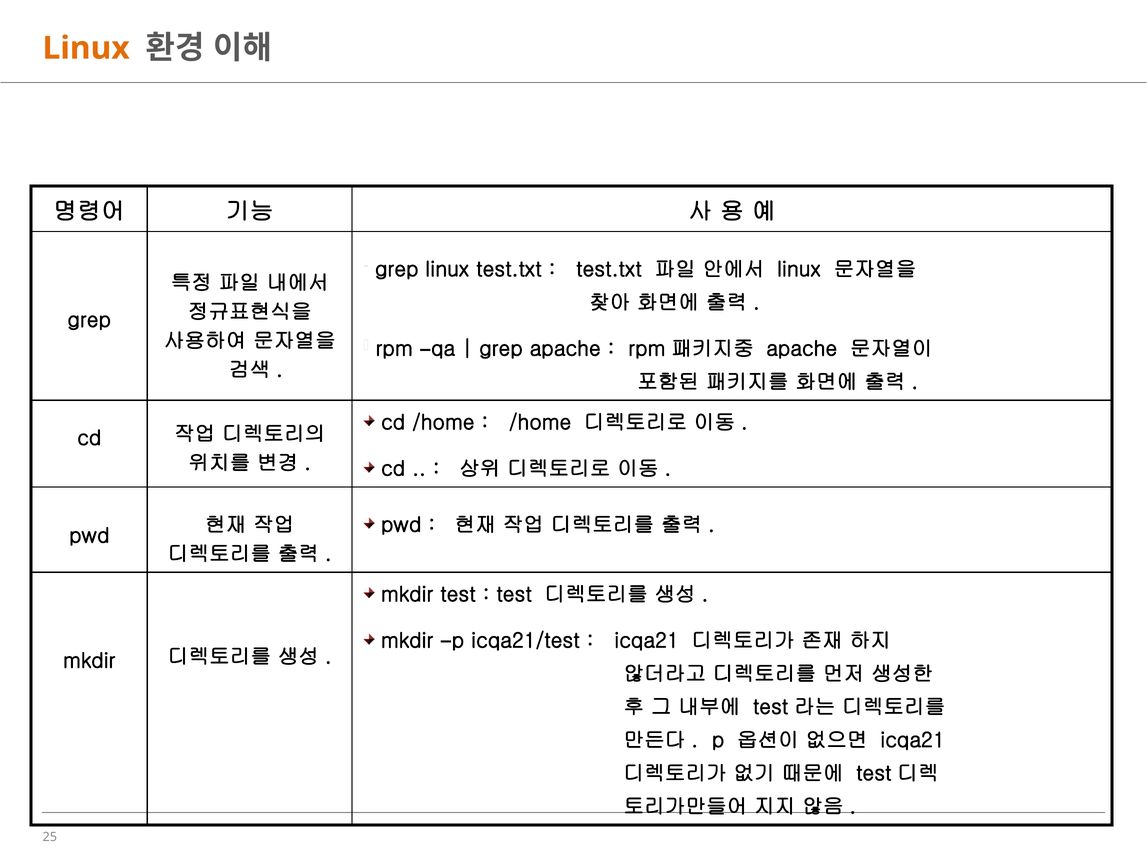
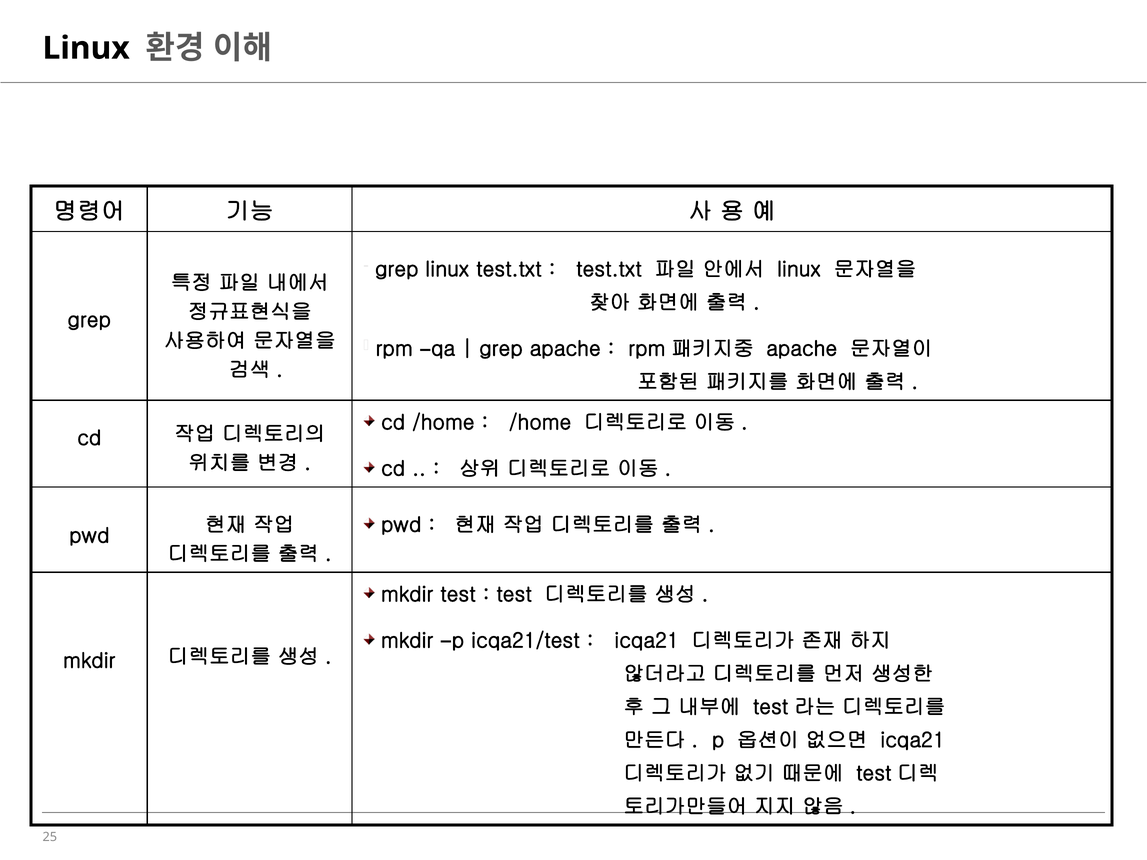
Linux at (86, 48) colour: orange -> black
